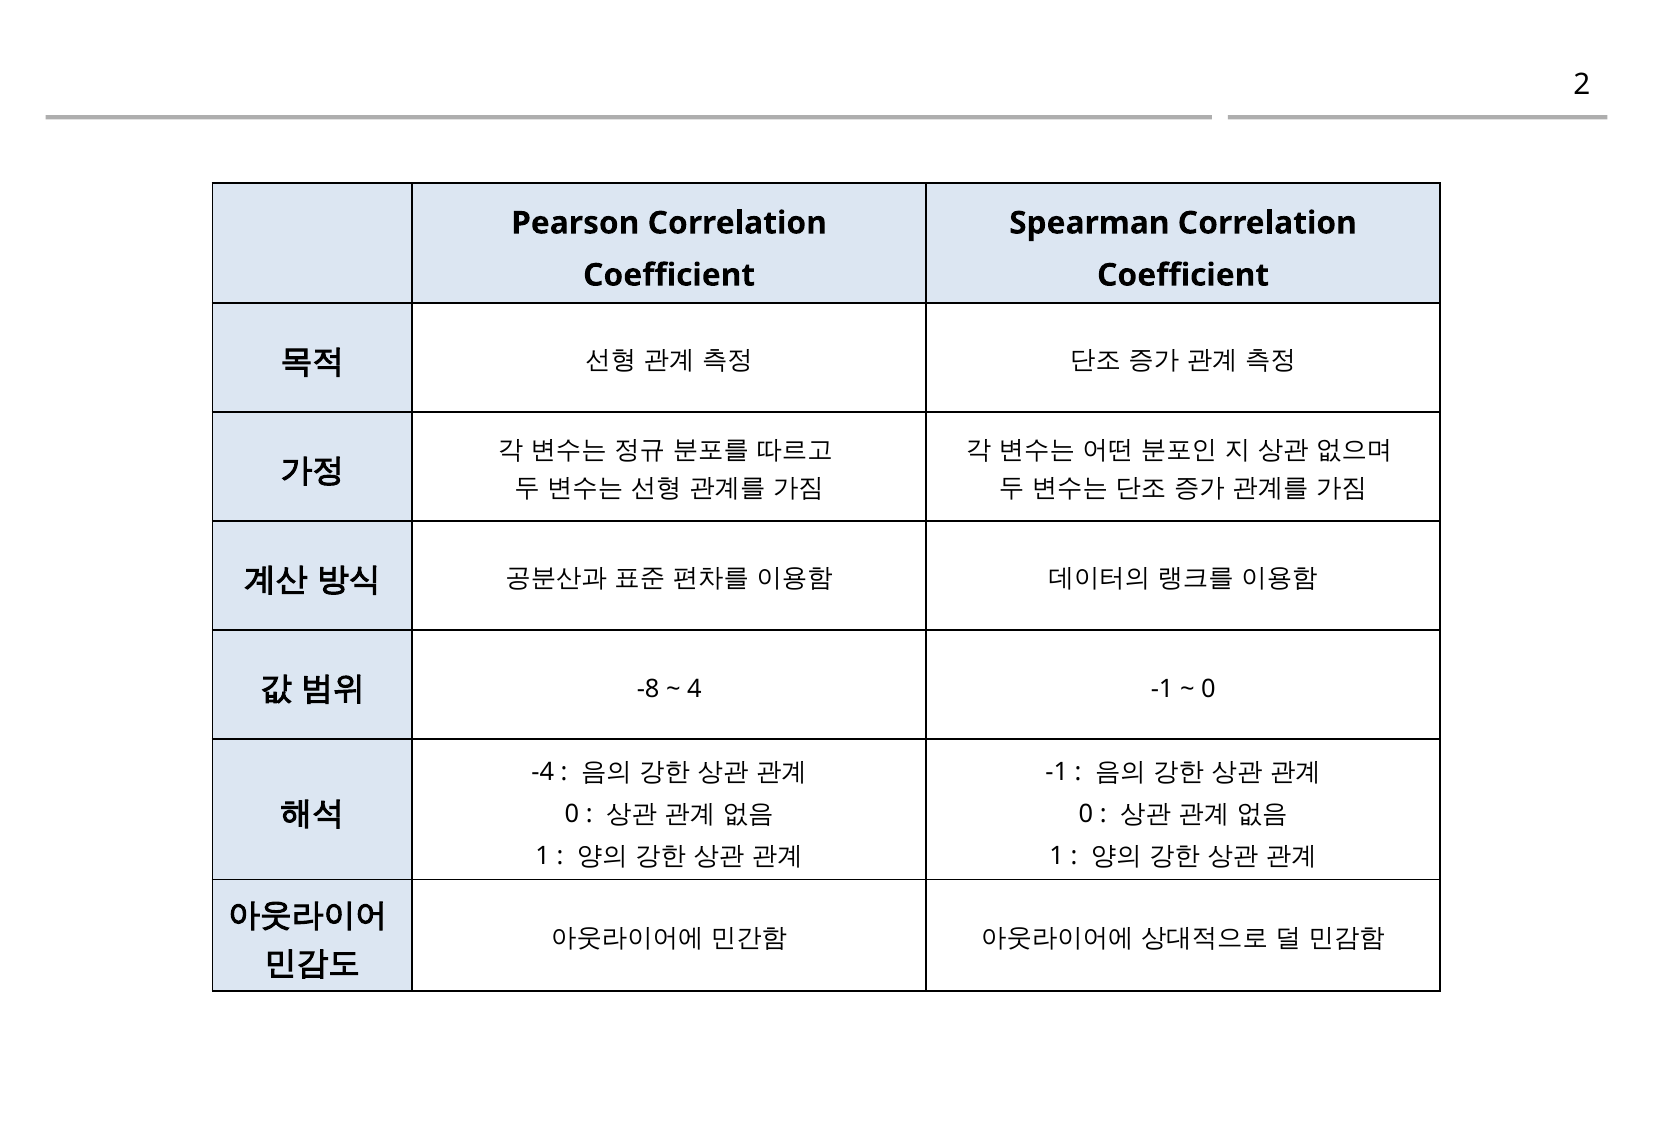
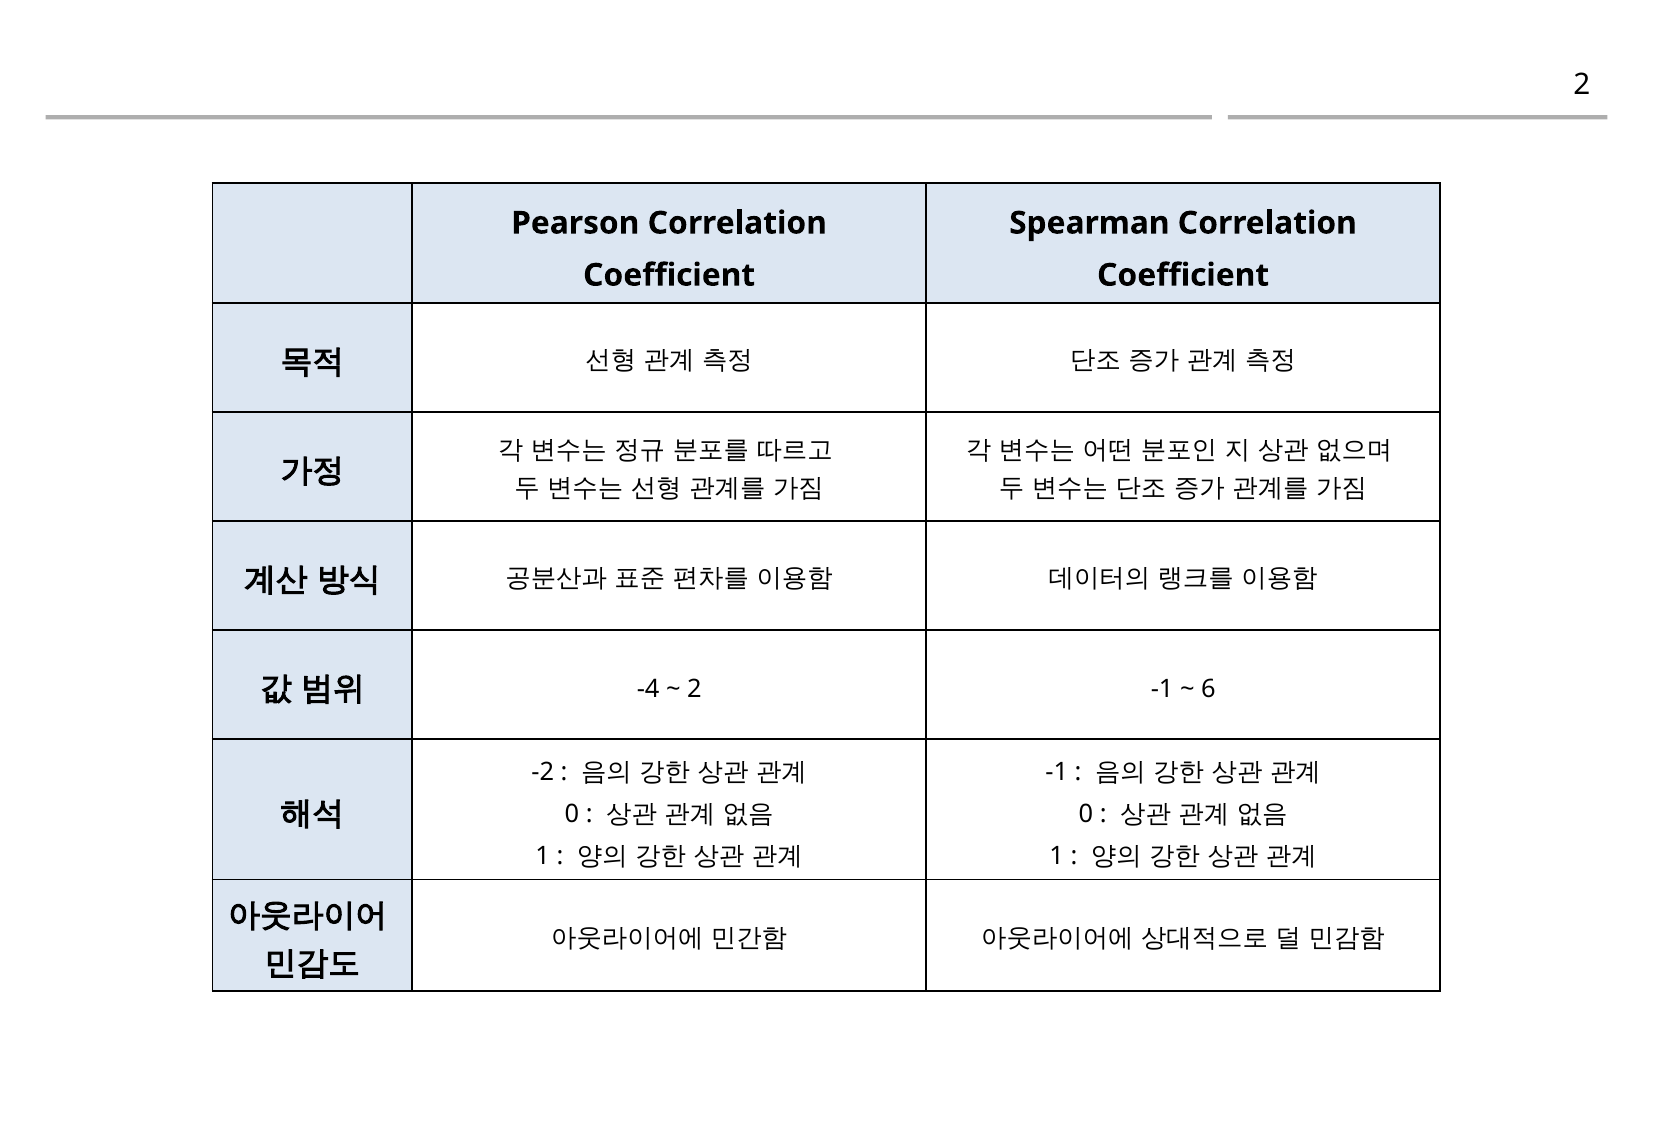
-8: -8 -> -4
4 at (694, 689): 4 -> 2
0 at (1208, 689): 0 -> 6
-4: -4 -> -2
